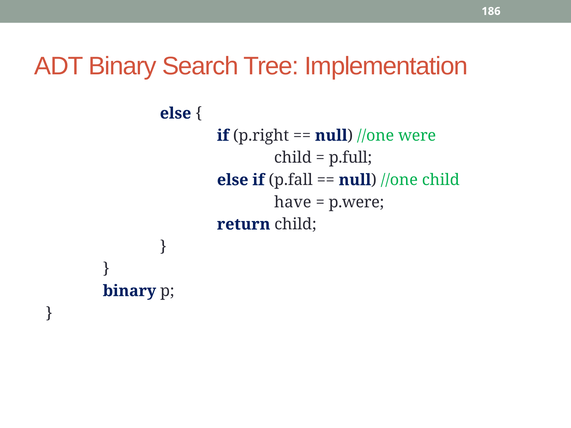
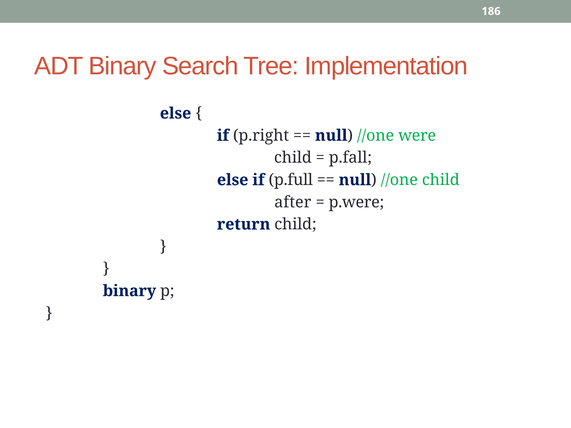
p.full: p.full -> p.fall
p.fall: p.fall -> p.full
have: have -> after
